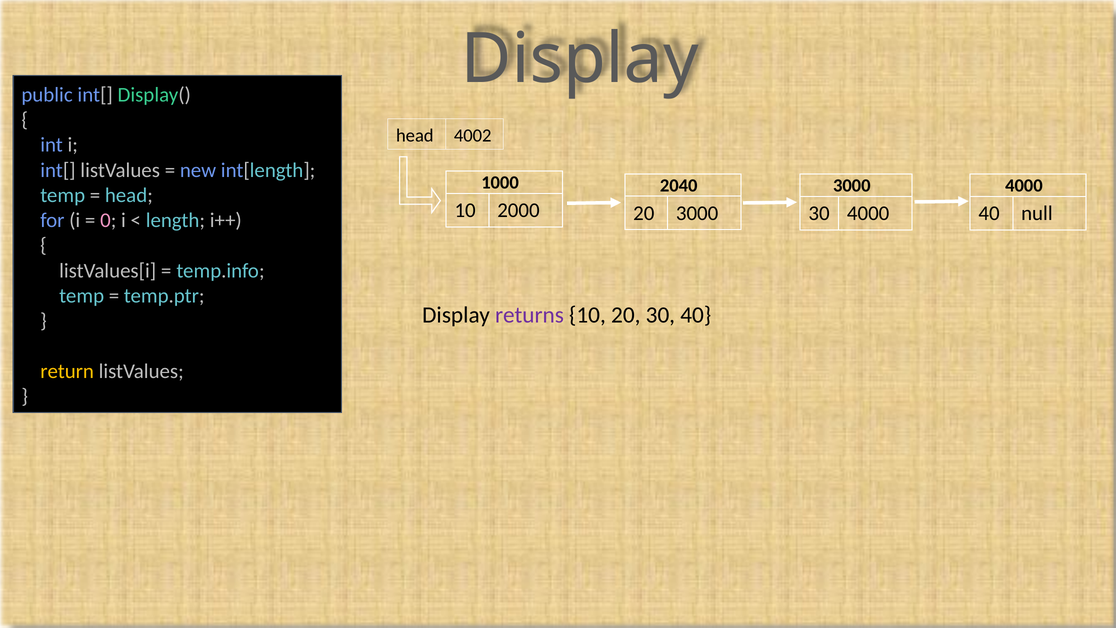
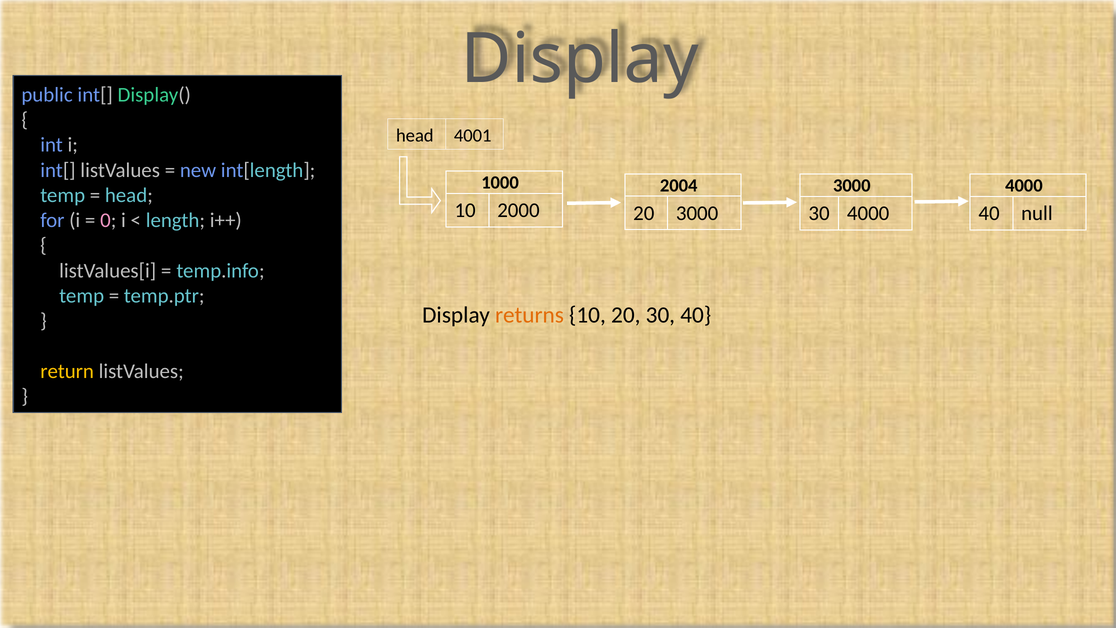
4002: 4002 -> 4001
2040: 2040 -> 2004
returns colour: purple -> orange
